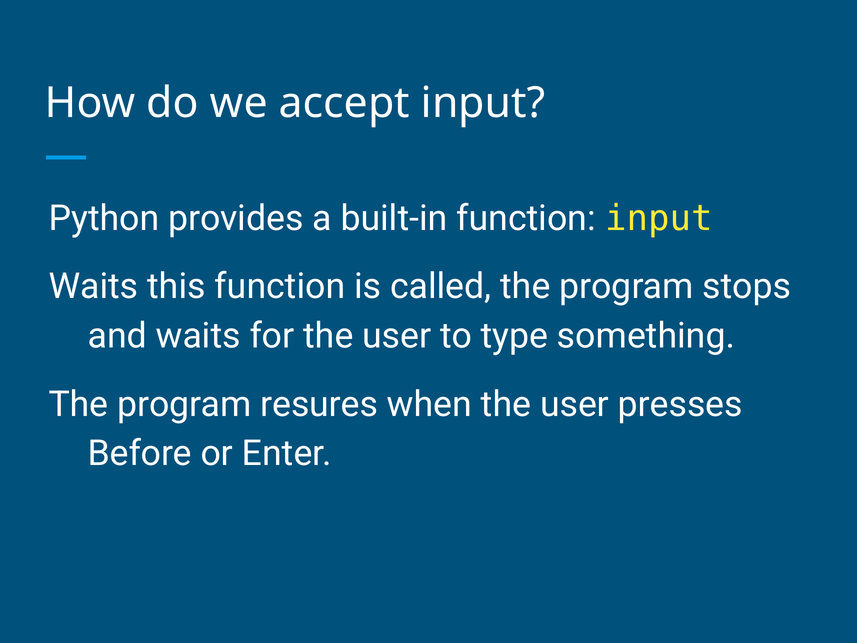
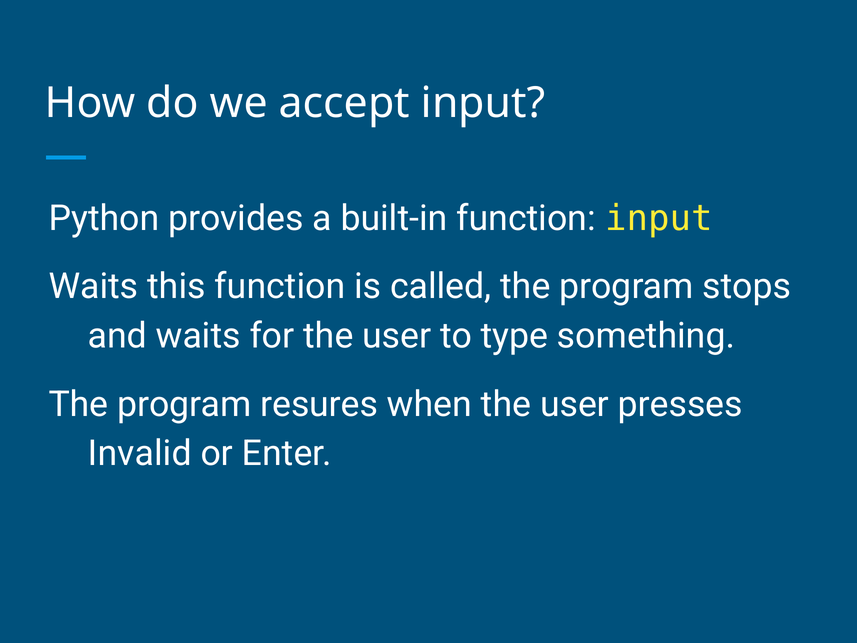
Before: Before -> Invalid
